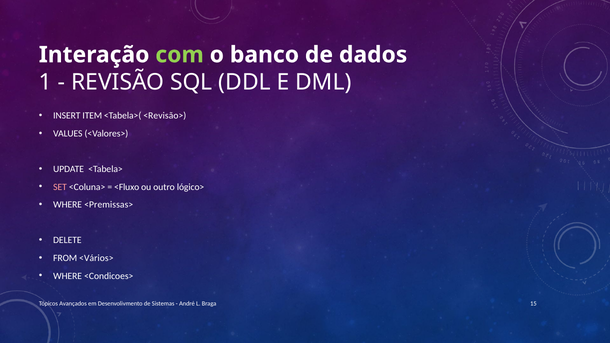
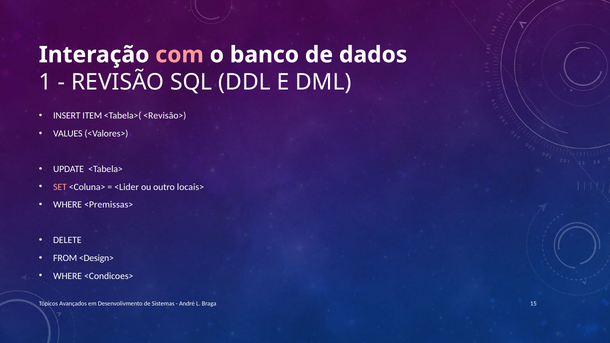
com colour: light green -> pink
<Fluxo: <Fluxo -> <Lider
lógico>: lógico> -> locais>
<Vários>: <Vários> -> <Design>
